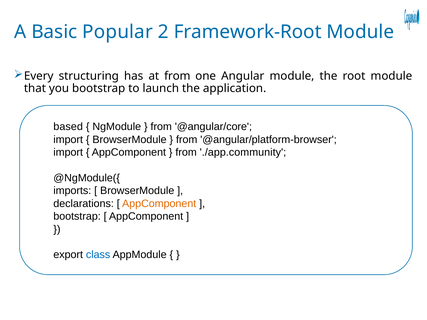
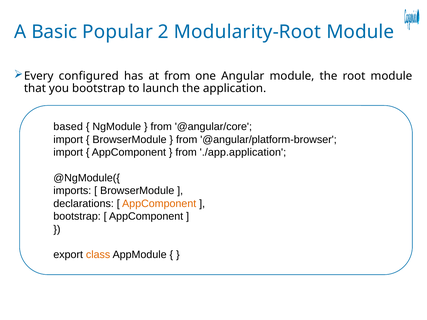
Framework-Root: Framework-Root -> Modularity-Root
structuring: structuring -> configured
./app.community: ./app.community -> ./app.application
class colour: blue -> orange
